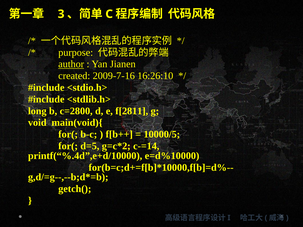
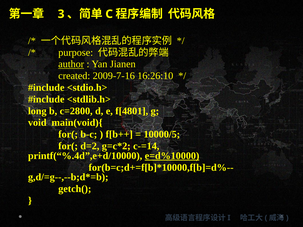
f[2811: f[2811 -> f[4801
d=5: d=5 -> d=2
e=d%10000 underline: none -> present
